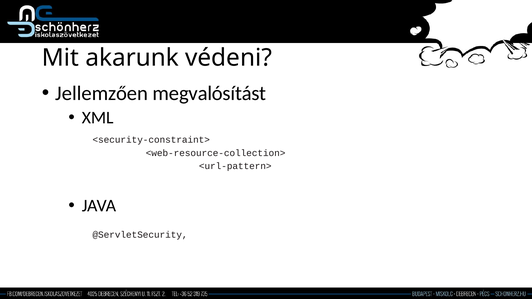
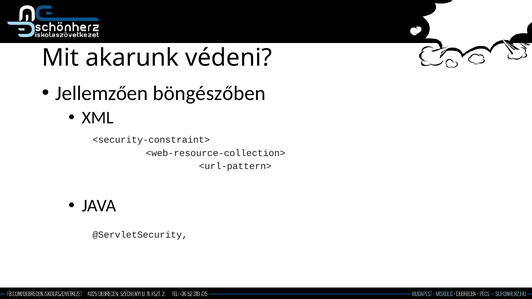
megvalósítást: megvalósítást -> böngészőben
